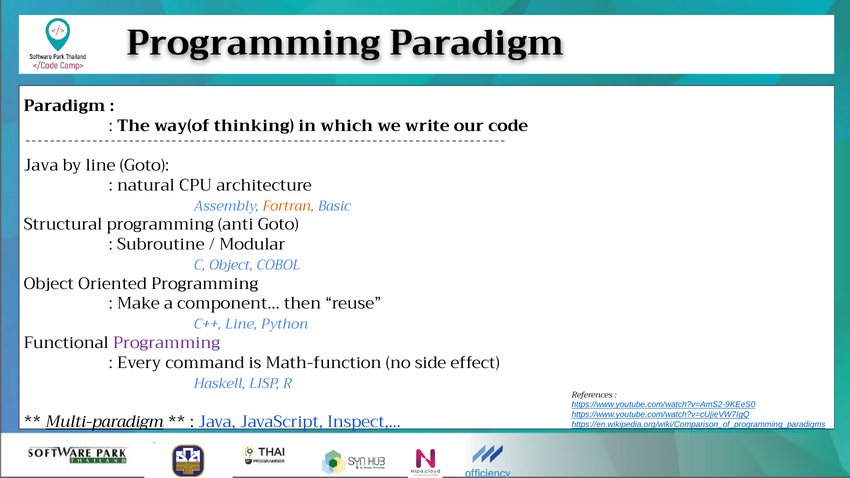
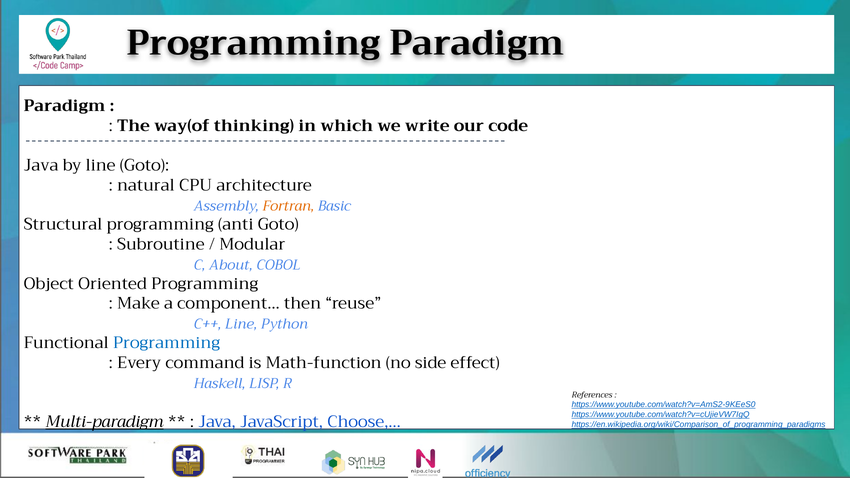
C Object: Object -> About
Programming at (167, 343) colour: purple -> blue
Inspect: Inspect -> Choose
